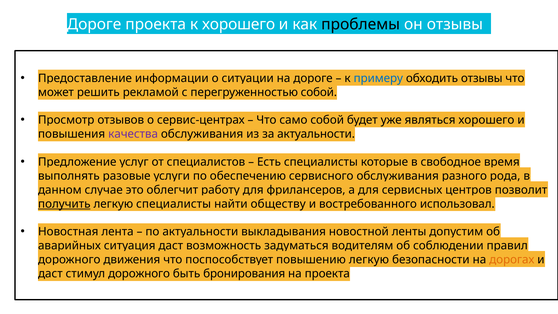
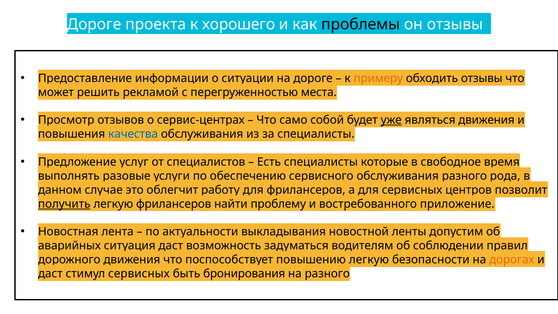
примеру colour: blue -> orange
перегруженностью собой: собой -> места
уже underline: none -> present
являться хорошего: хорошего -> движения
качества colour: purple -> blue
за актуальности: актуальности -> специалисты
легкую специалисты: специалисты -> фрилансеров
обществу: обществу -> проблему
использовал: использовал -> приложение
стимул дорожного: дорожного -> сервисных
на проекта: проекта -> разного
